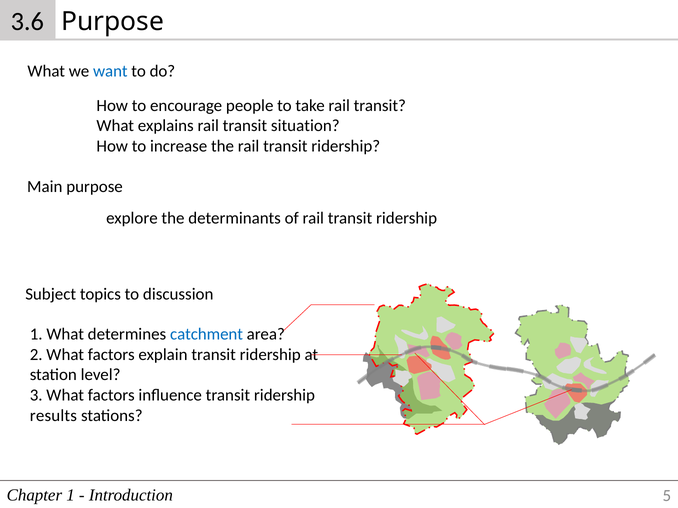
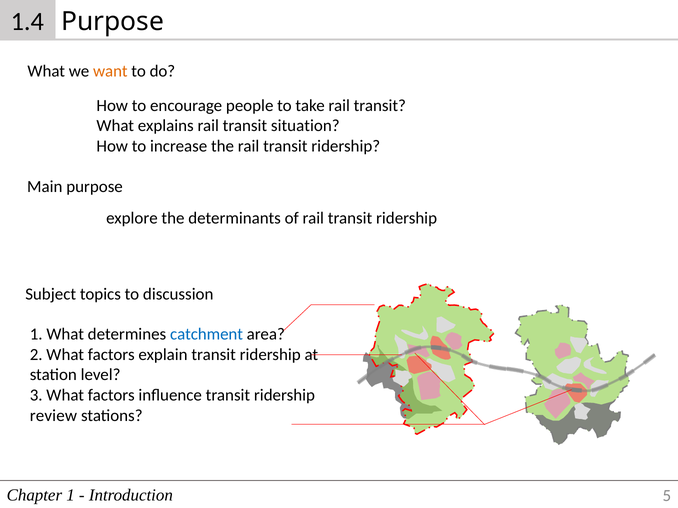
3.6: 3.6 -> 1.4
want colour: blue -> orange
results: results -> review
